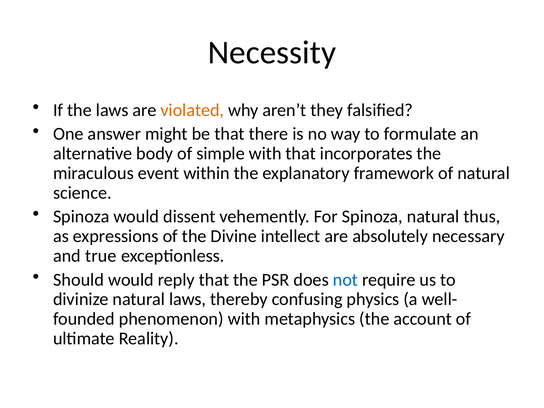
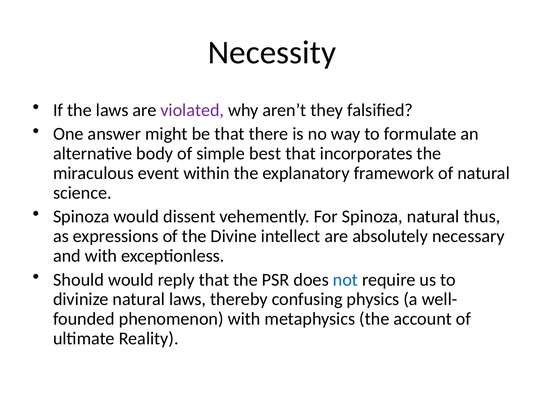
violated colour: orange -> purple
simple with: with -> best
and true: true -> with
